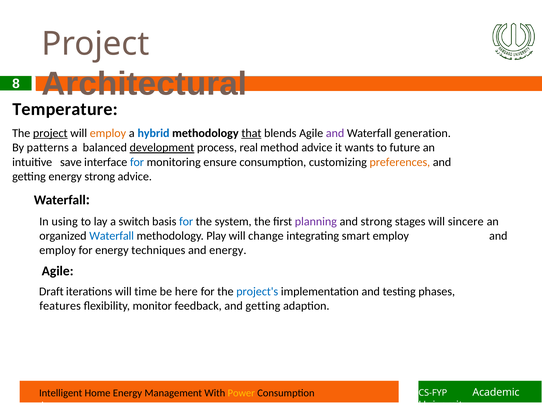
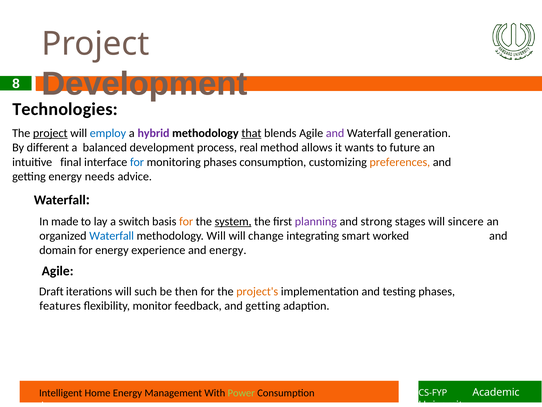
Architectural at (144, 84): Architectural -> Development
Temperature: Temperature -> Technologies
employ at (108, 133) colour: orange -> blue
hybrid colour: blue -> purple
patterns: patterns -> different
development at (162, 147) underline: present -> none
method advice: advice -> allows
save: save -> final
monitoring ensure: ensure -> phases
energy strong: strong -> needs
using: using -> made
for at (186, 221) colour: blue -> orange
system underline: none -> present
methodology Play: Play -> Will
smart employ: employ -> worked
employ at (58, 250): employ -> domain
techniques: techniques -> experience
time: time -> such
be here: here -> then
project's colour: blue -> orange
Power colour: yellow -> light green
